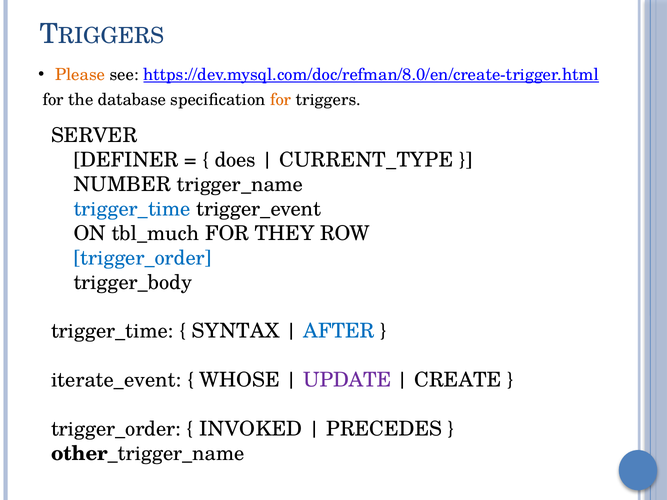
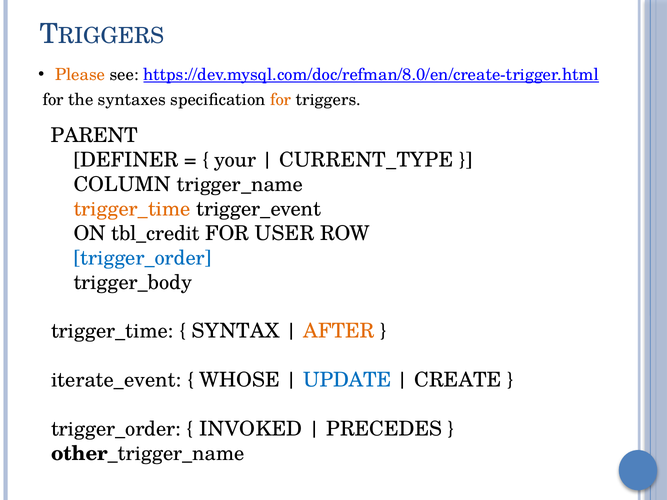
database: database -> syntaxes
SERVER: SERVER -> PARENT
does: does -> your
NUMBER: NUMBER -> COLUMN
trigger_time at (132, 209) colour: blue -> orange
tbl_much: tbl_much -> tbl_credit
THEY: THEY -> USER
AFTER colour: blue -> orange
UPDATE colour: purple -> blue
